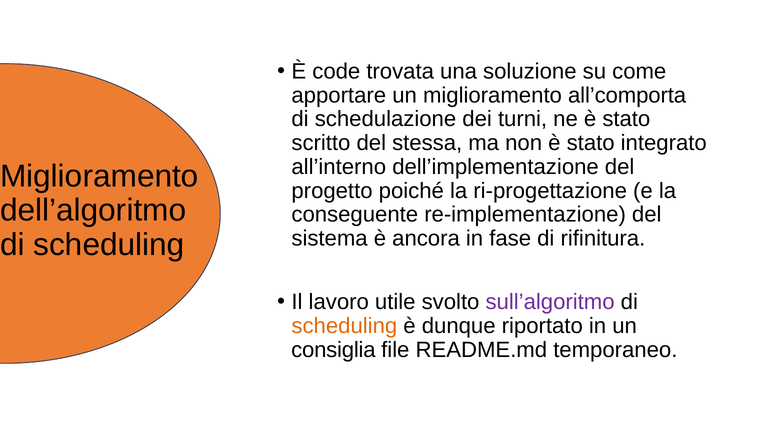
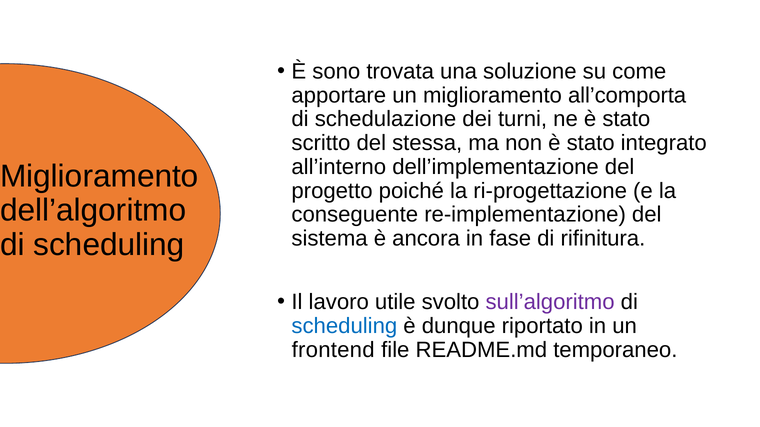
code: code -> sono
scheduling at (344, 326) colour: orange -> blue
consiglia: consiglia -> frontend
